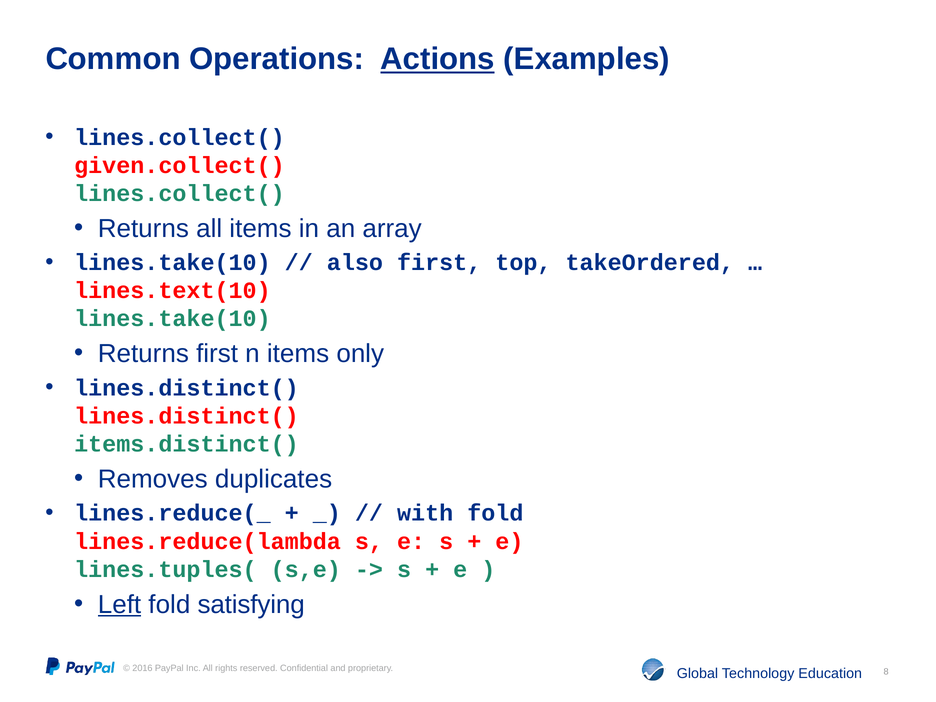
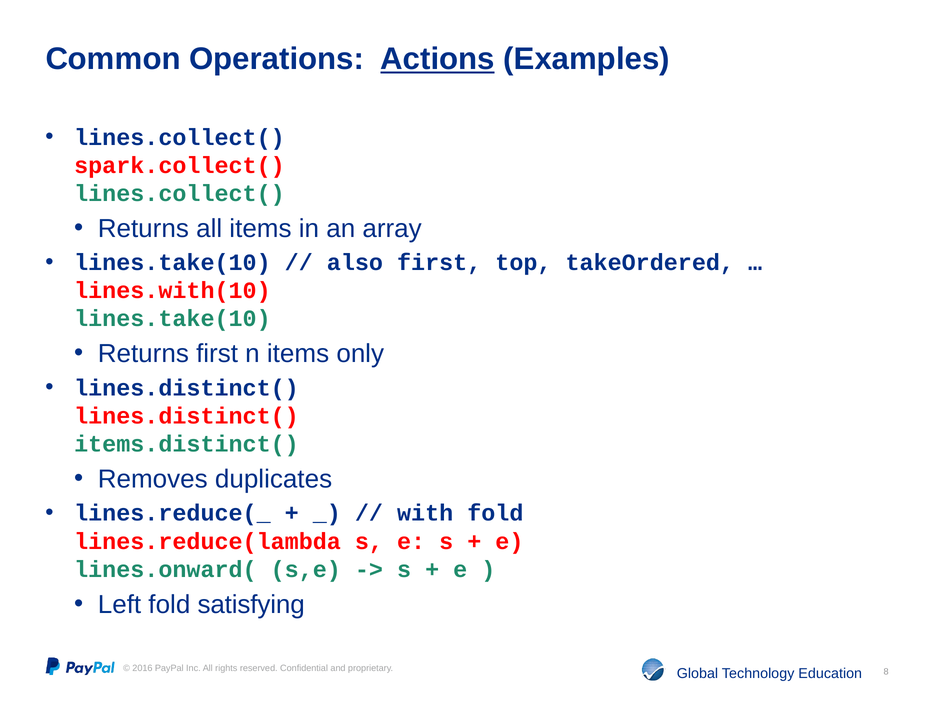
given.collect(: given.collect( -> spark.collect(
lines.text(10: lines.text(10 -> lines.with(10
lines.tuples(: lines.tuples( -> lines.onward(
Left underline: present -> none
